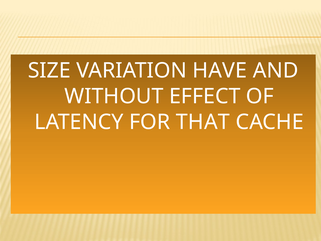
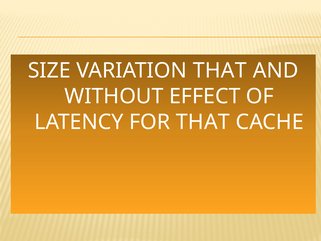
VARIATION HAVE: HAVE -> THAT
